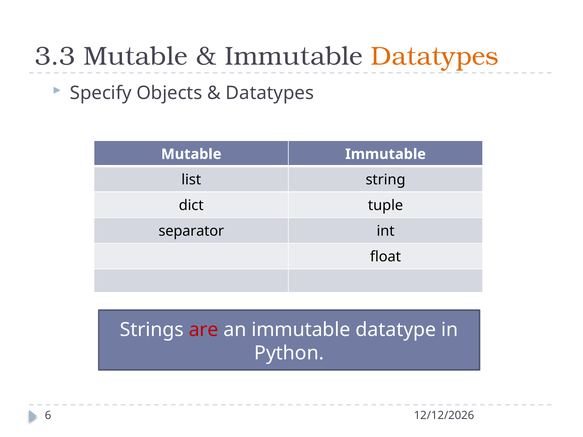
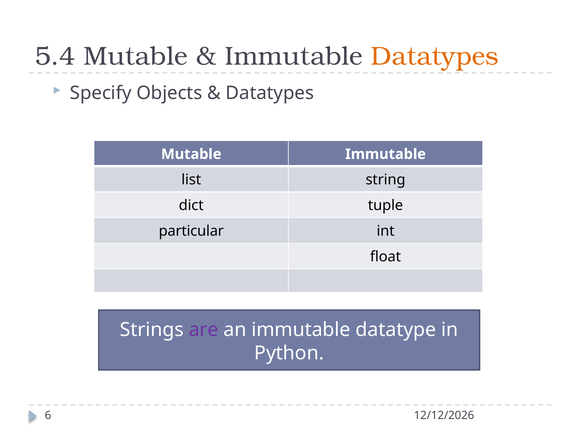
3.3: 3.3 -> 5.4
separator: separator -> particular
are colour: red -> purple
